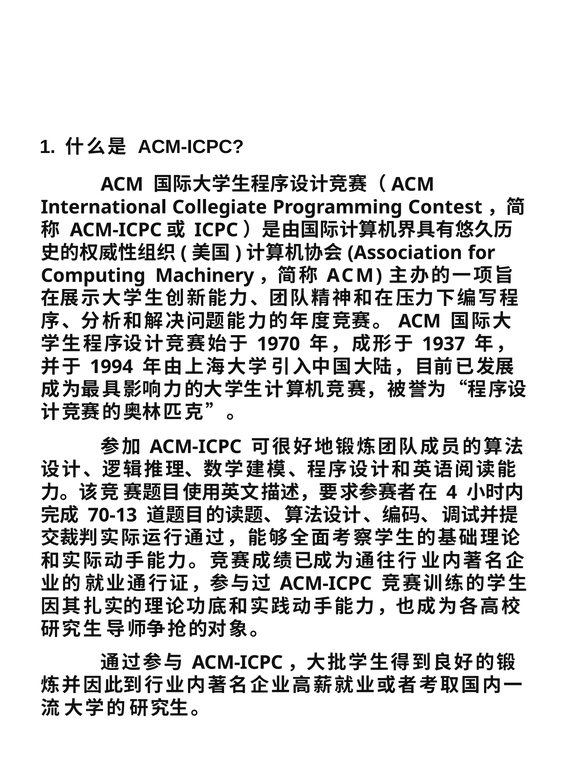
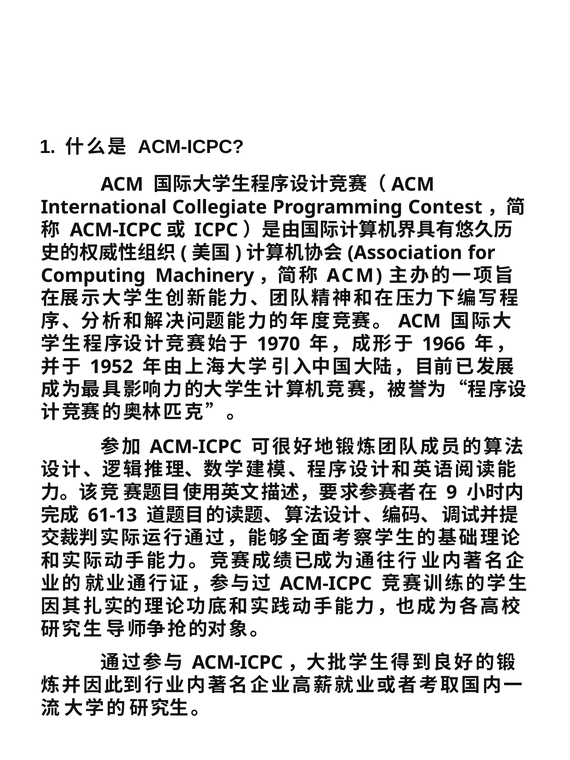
1937: 1937 -> 1966
1994: 1994 -> 1952
4: 4 -> 9
70-13: 70-13 -> 61-13
